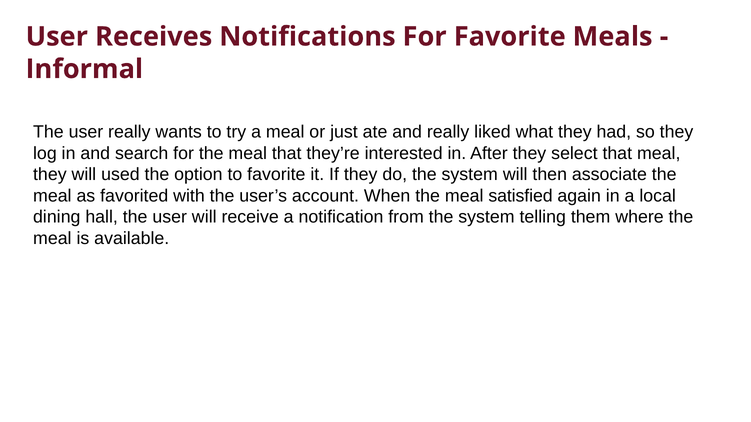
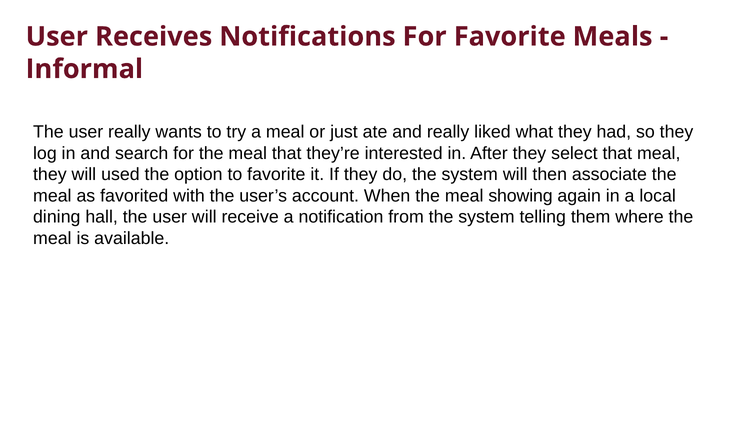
satisfied: satisfied -> showing
